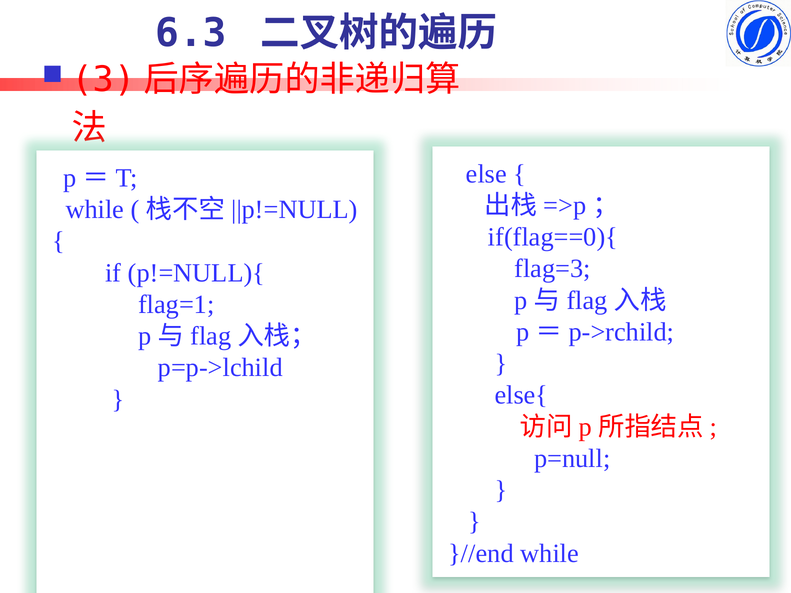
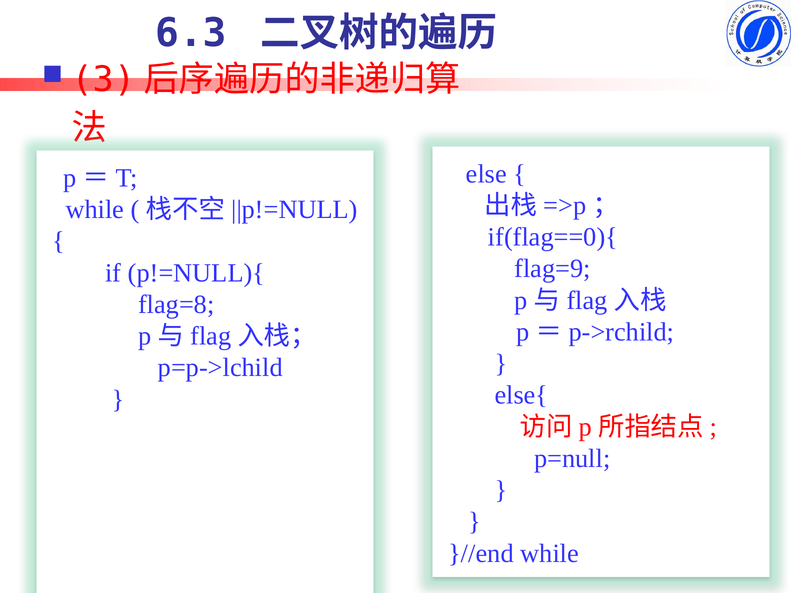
flag=3: flag=3 -> flag=9
flag=1: flag=1 -> flag=8
